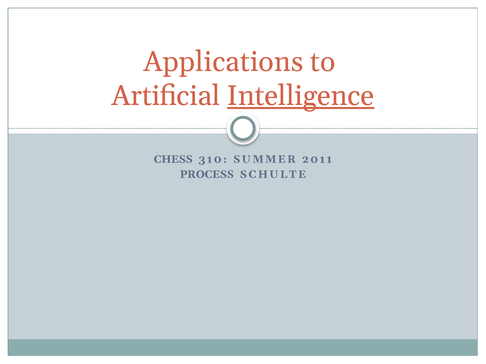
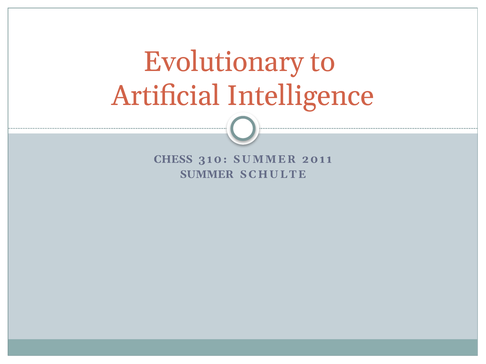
Applications: Applications -> Evolutionary
Intelligence underline: present -> none
PROCESS at (207, 175): PROCESS -> SUMMER
